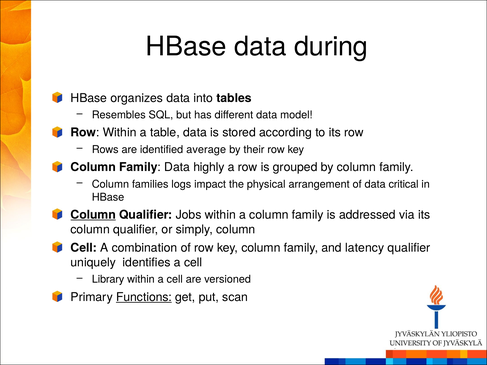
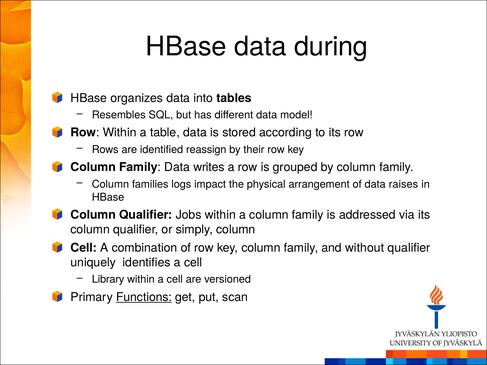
average: average -> reassign
highly: highly -> writes
critical: critical -> raises
Column at (93, 215) underline: present -> none
latency: latency -> without
